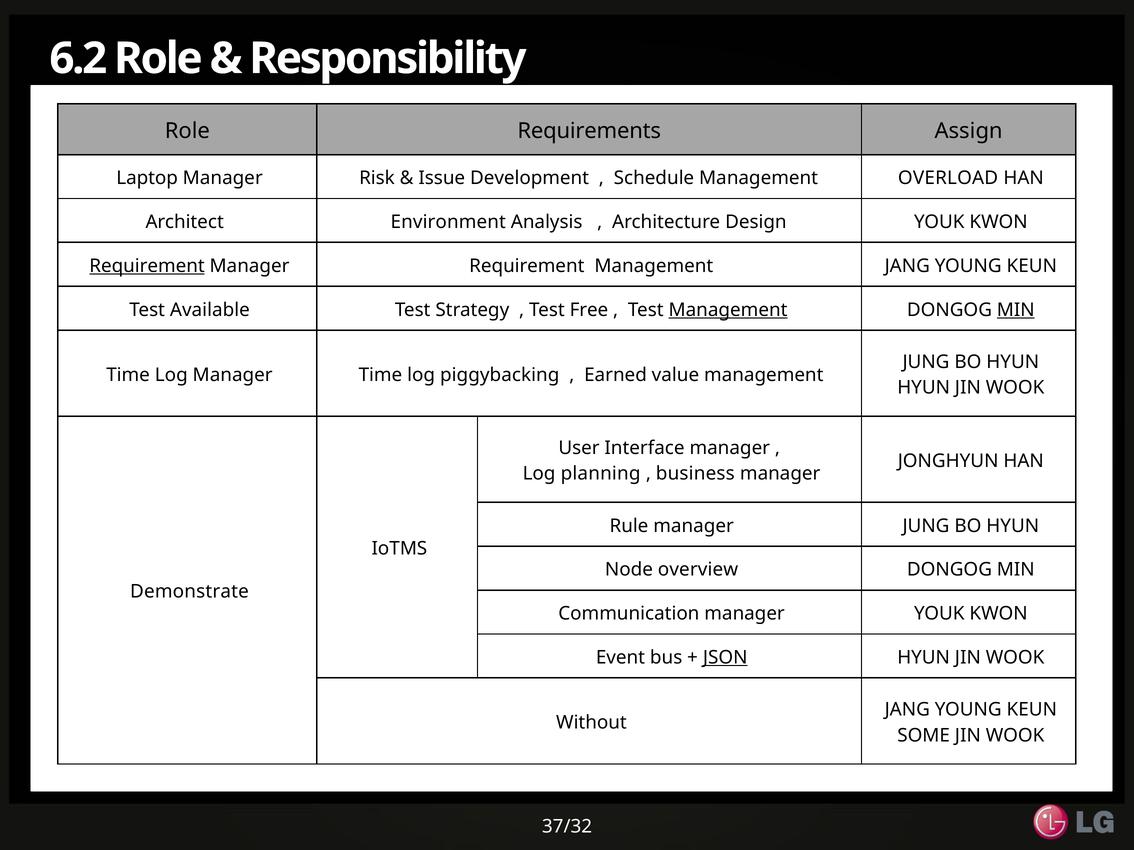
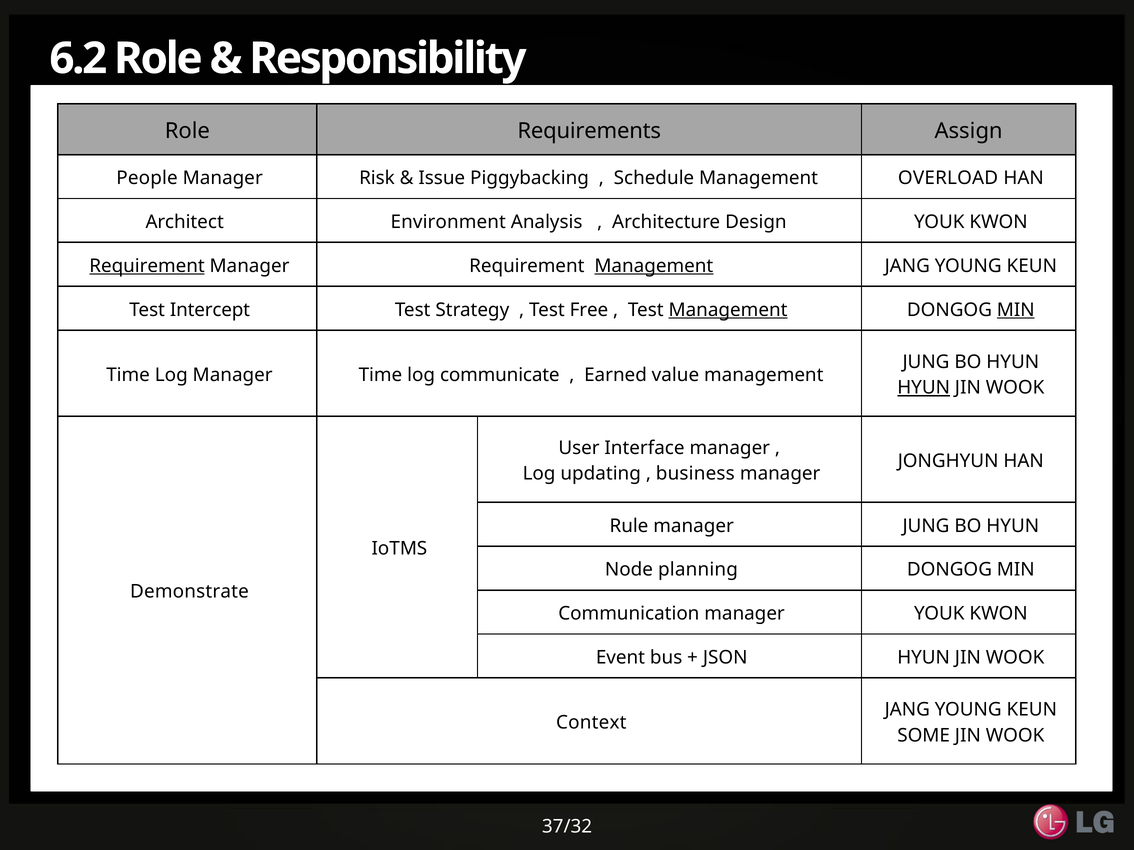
Laptop: Laptop -> People
Development: Development -> Piggybacking
Management at (654, 266) underline: none -> present
Available: Available -> Intercept
piggybacking: piggybacking -> communicate
HYUN at (924, 388) underline: none -> present
planning: planning -> updating
overview: overview -> planning
JSON underline: present -> none
Without: Without -> Context
